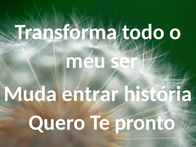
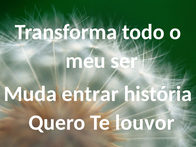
pronto: pronto -> louvor
